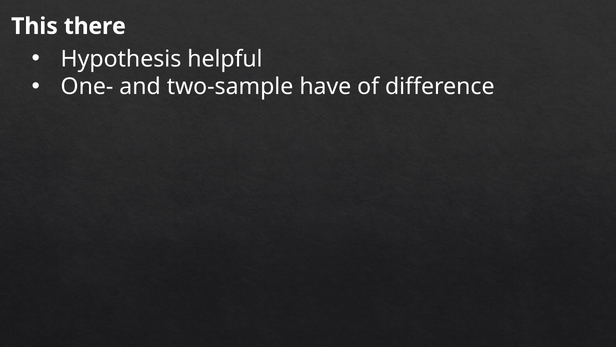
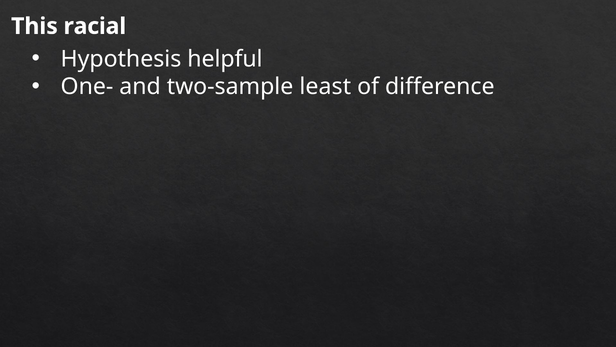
there: there -> racial
have: have -> least
